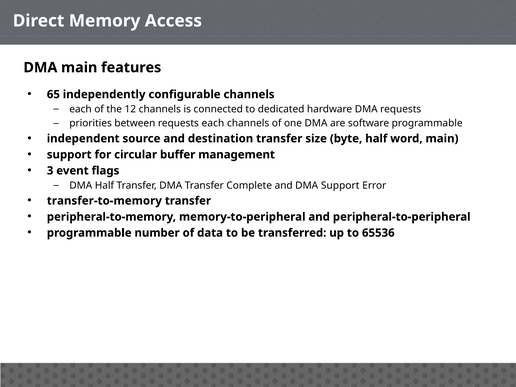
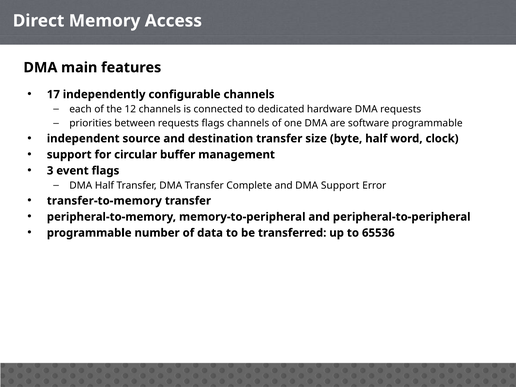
65: 65 -> 17
requests each: each -> flags
word main: main -> clock
